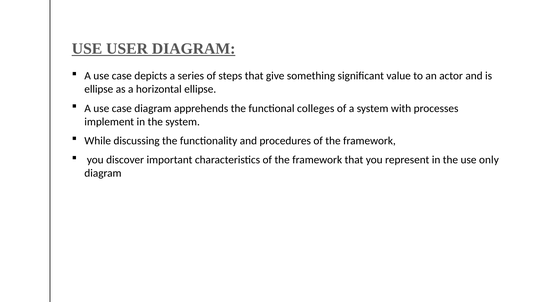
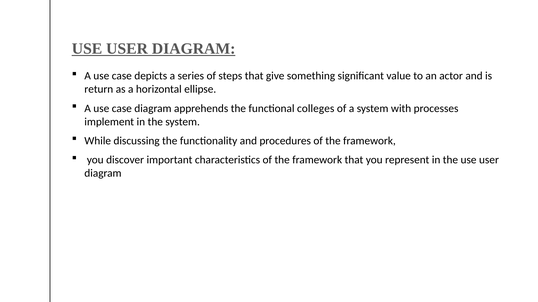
ellipse at (99, 89): ellipse -> return
the use only: only -> user
